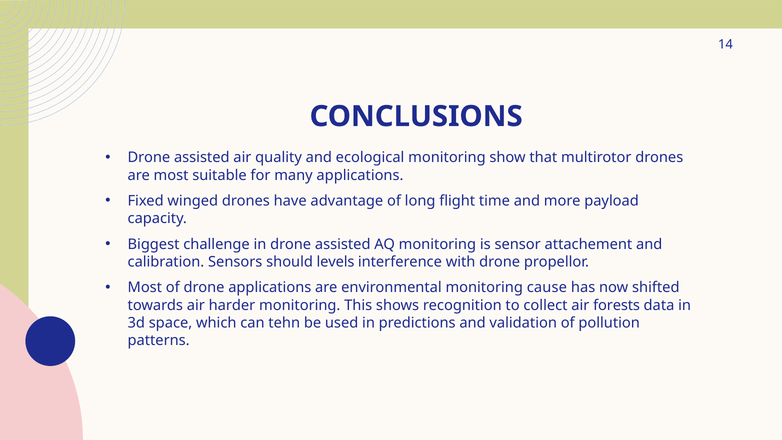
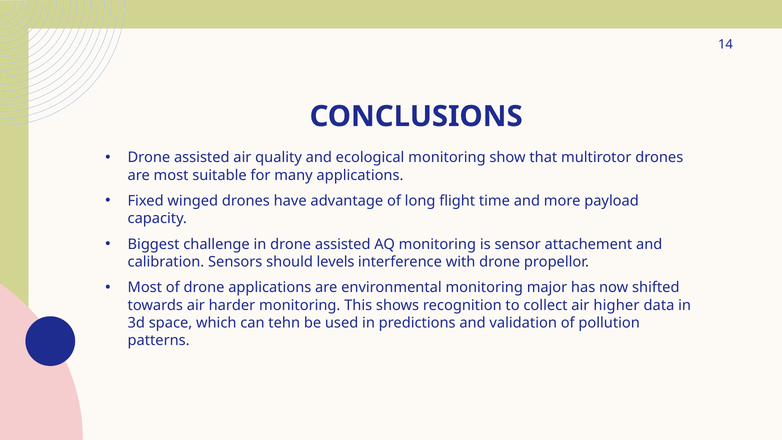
cause: cause -> major
forests: forests -> higher
